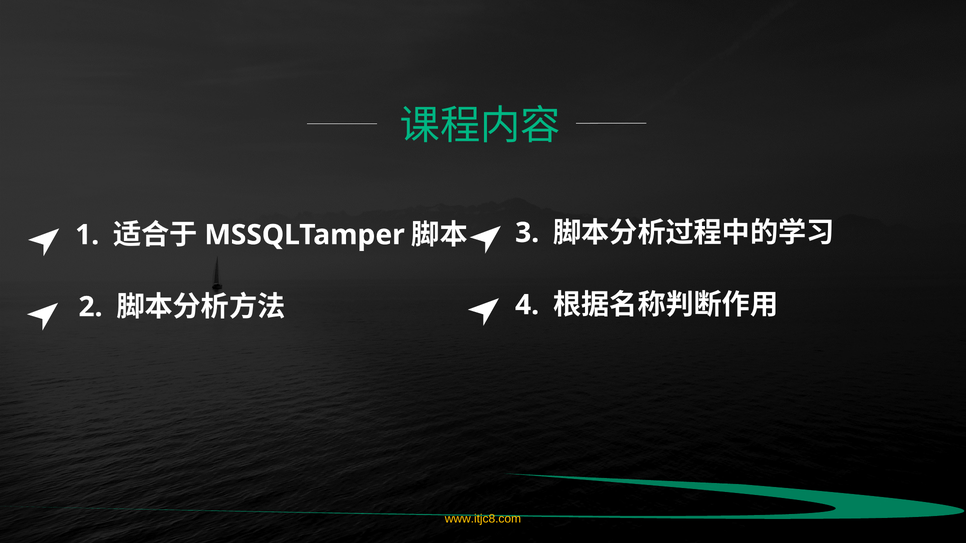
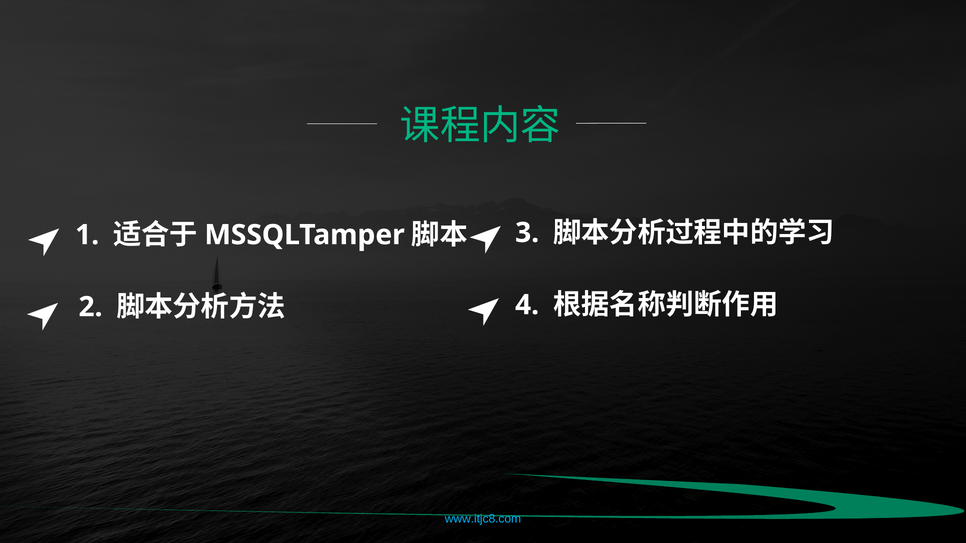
www.itjc8.com colour: yellow -> light blue
